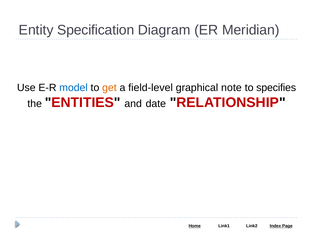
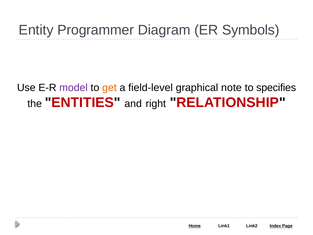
Specification: Specification -> Programmer
Meridian: Meridian -> Symbols
model colour: blue -> purple
date: date -> right
